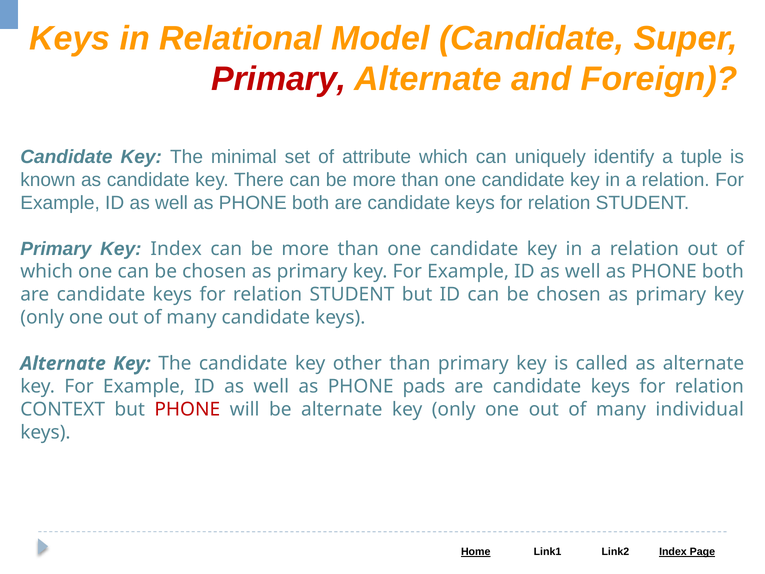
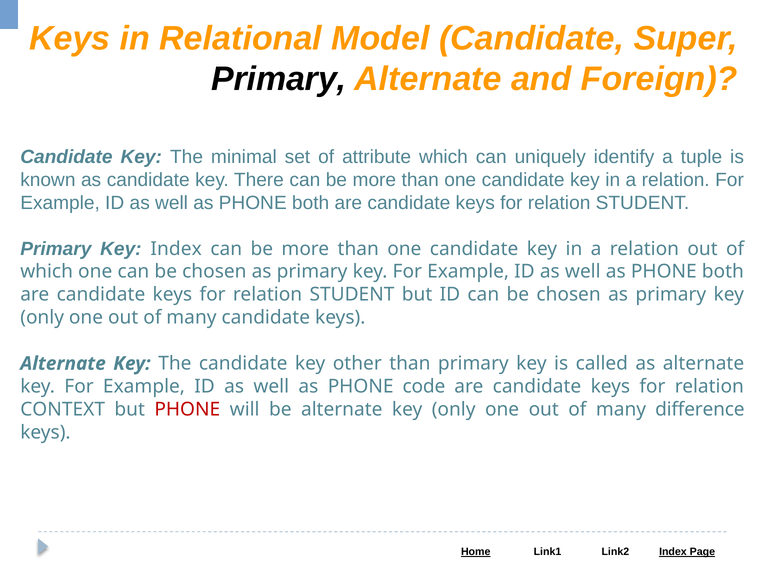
Primary at (279, 79) colour: red -> black
pads: pads -> code
individual: individual -> difference
